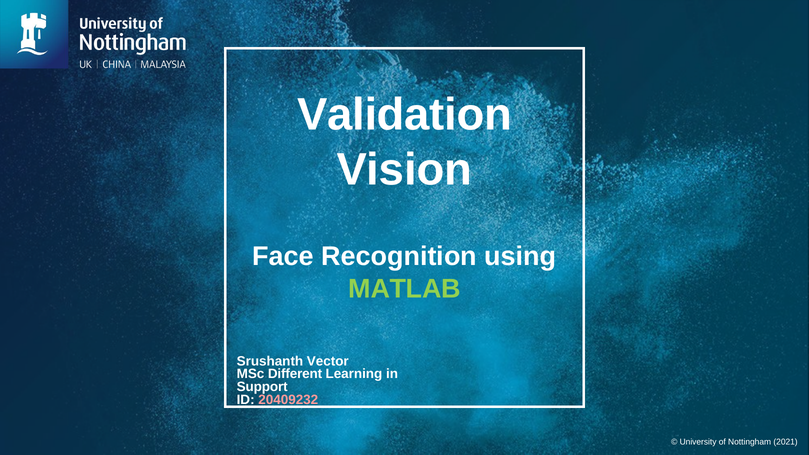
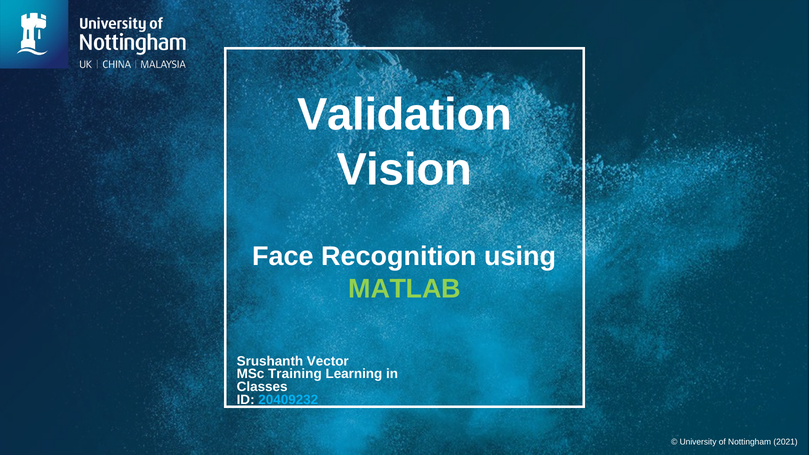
Different: Different -> Training
Support: Support -> Classes
20409232 colour: pink -> light blue
